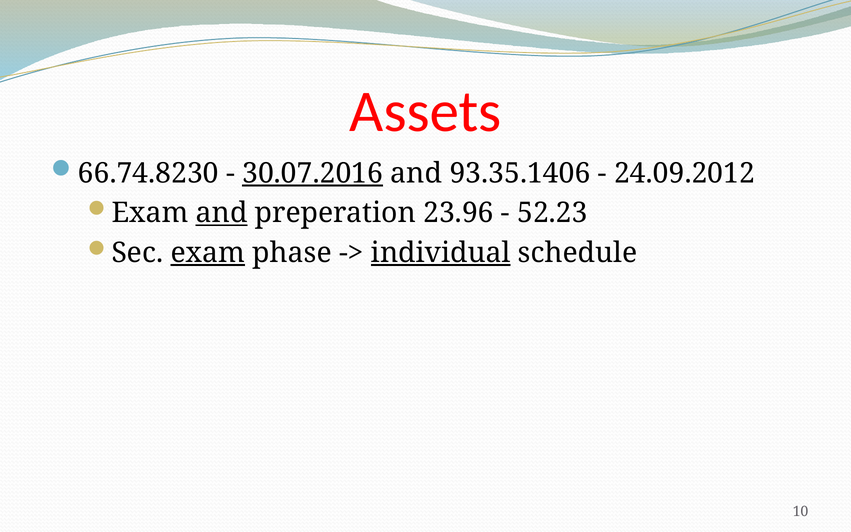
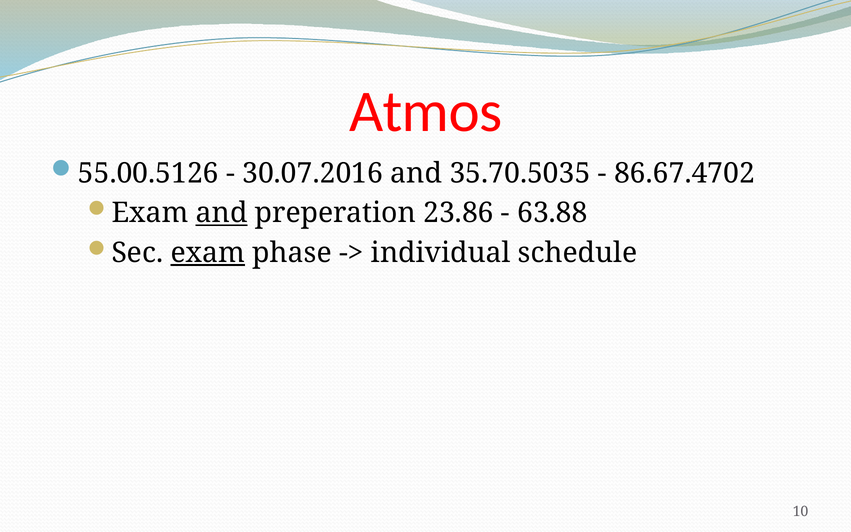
Assets: Assets -> Atmos
66.74.8230: 66.74.8230 -> 55.00.5126
30.07.2016 underline: present -> none
93.35.1406: 93.35.1406 -> 35.70.5035
24.09.2012: 24.09.2012 -> 86.67.4702
23.96: 23.96 -> 23.86
52.23: 52.23 -> 63.88
individual underline: present -> none
